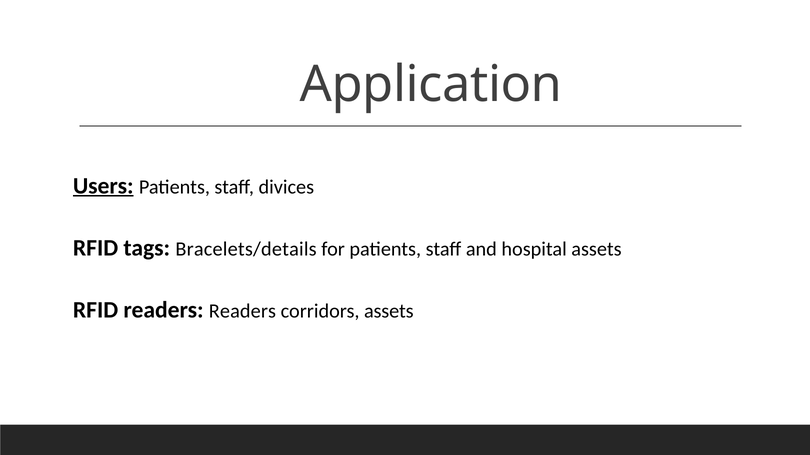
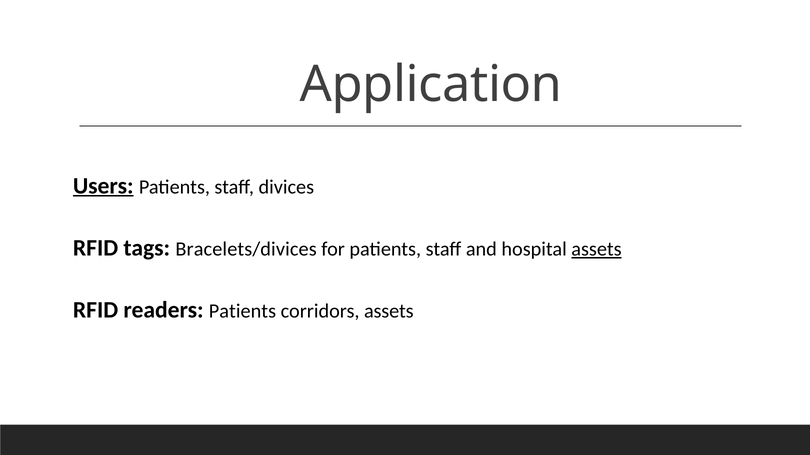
Bracelets/details: Bracelets/details -> Bracelets/divices
assets at (596, 249) underline: none -> present
readers Readers: Readers -> Patients
